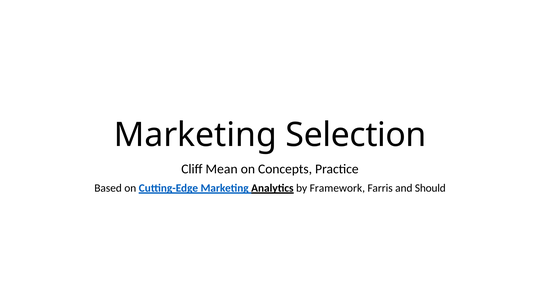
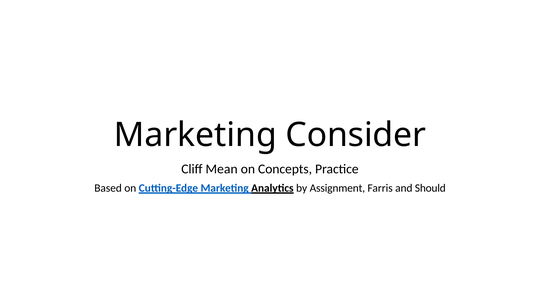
Selection: Selection -> Consider
Framework: Framework -> Assignment
